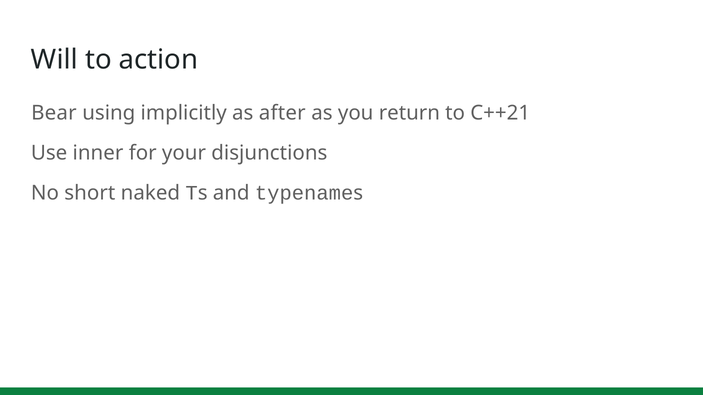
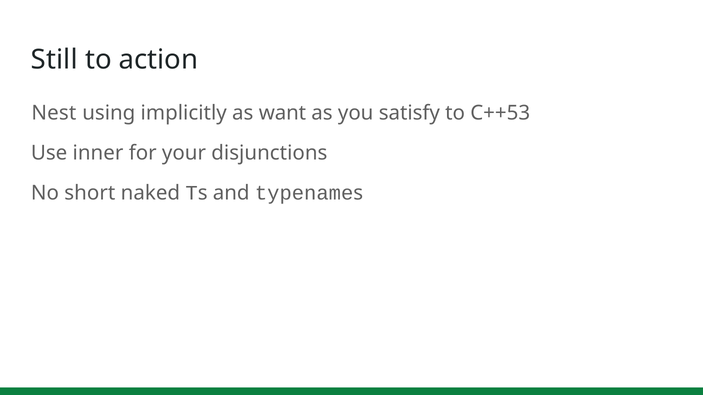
Will: Will -> Still
Bear: Bear -> Nest
after: after -> want
return: return -> satisfy
C++21: C++21 -> C++53
